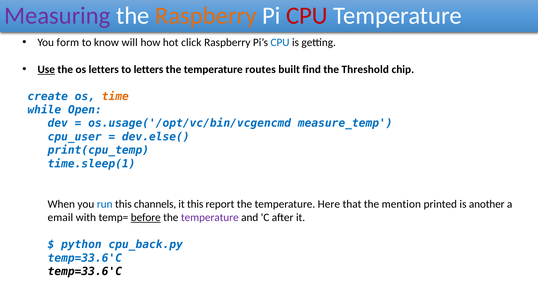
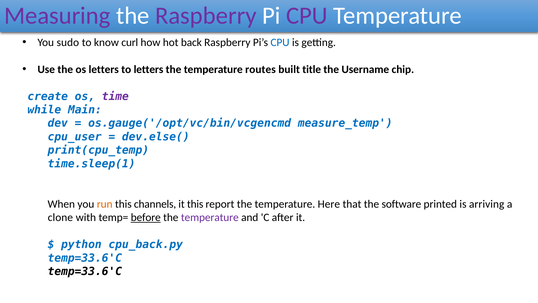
Raspberry at (206, 16) colour: orange -> purple
CPU at (307, 16) colour: red -> purple
form: form -> sudo
will: will -> curl
click: click -> back
Use underline: present -> none
find: find -> title
Threshold: Threshold -> Username
time colour: orange -> purple
Open: Open -> Main
os.usage('/opt/vc/bin/vcgencmd: os.usage('/opt/vc/bin/vcgencmd -> os.gauge('/opt/vc/bin/vcgencmd
run colour: blue -> orange
mention: mention -> software
another: another -> arriving
email: email -> clone
